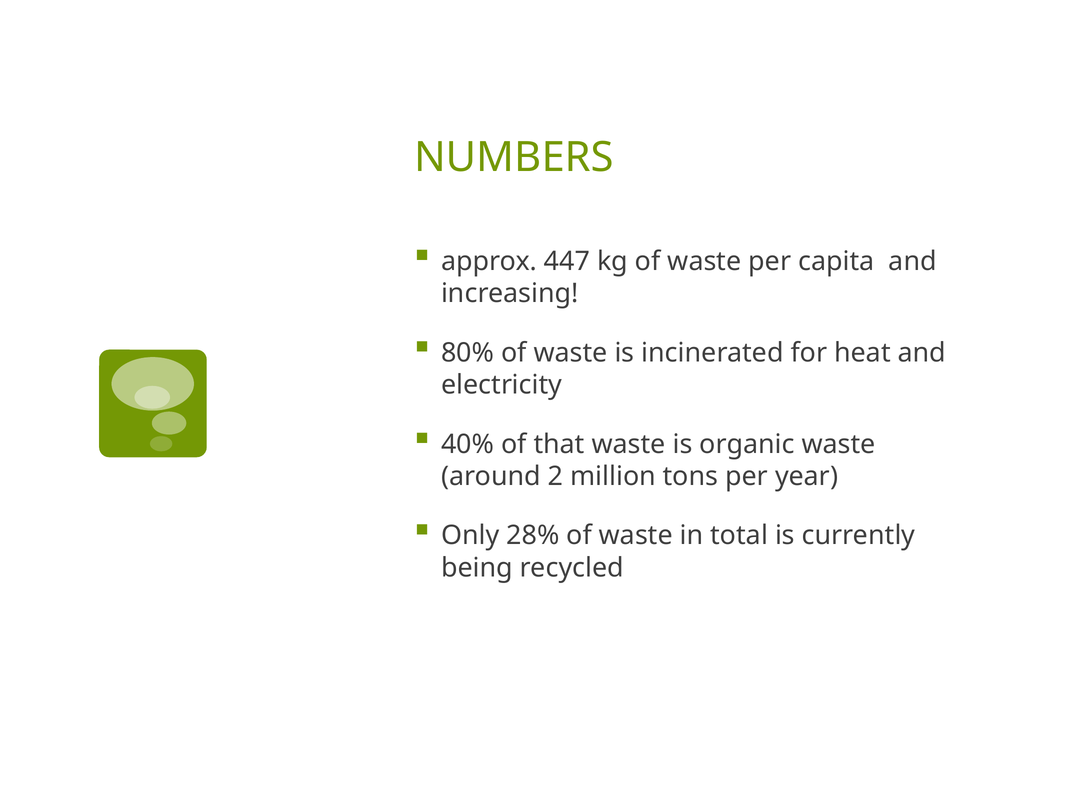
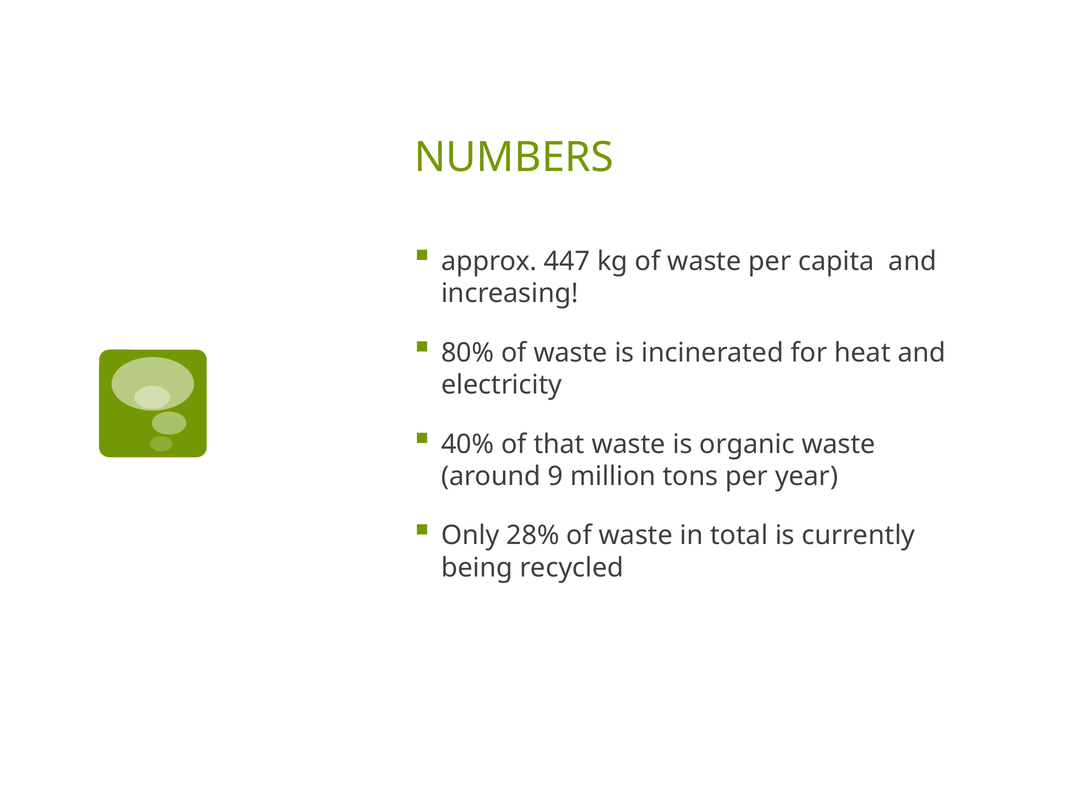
2: 2 -> 9
